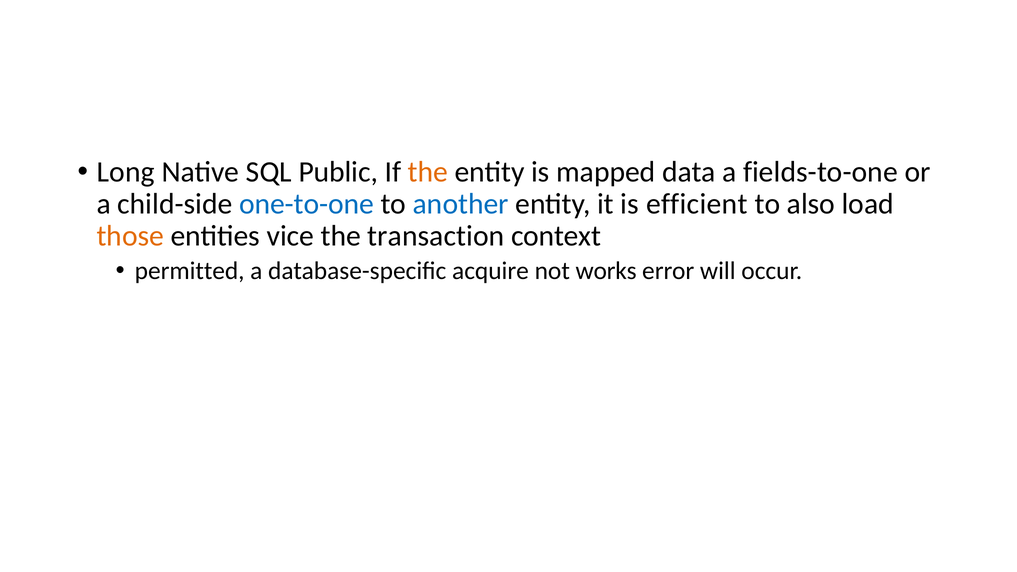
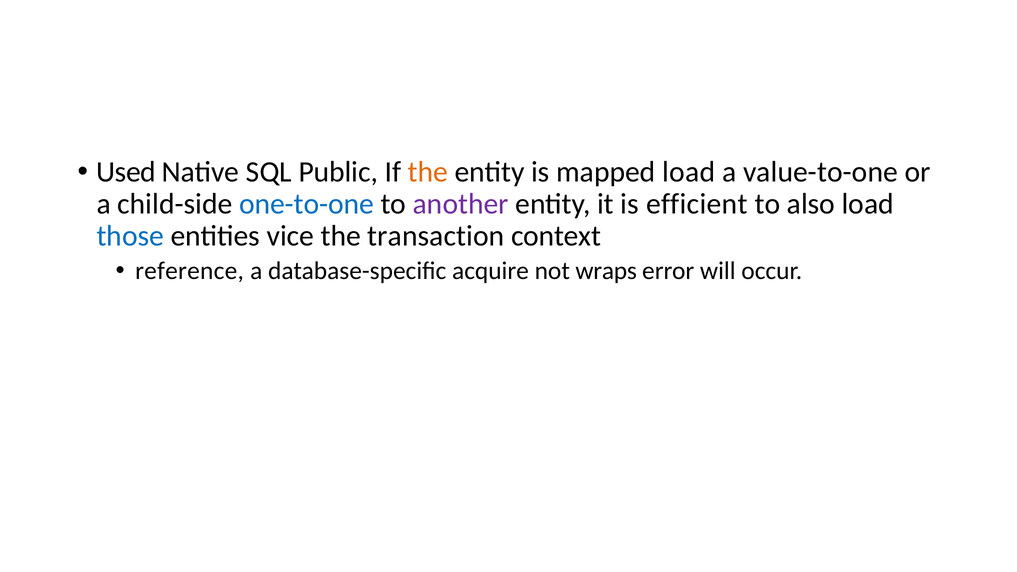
Long: Long -> Used
mapped data: data -> load
fields-to-one: fields-to-one -> value-to-one
another colour: blue -> purple
those colour: orange -> blue
permitted: permitted -> reference
works: works -> wraps
